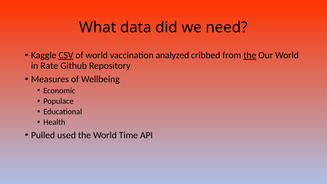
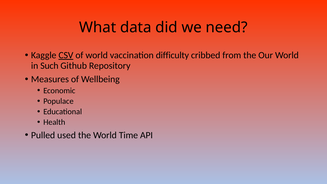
analyzed: analyzed -> difficulty
the at (250, 55) underline: present -> none
Rate: Rate -> Such
